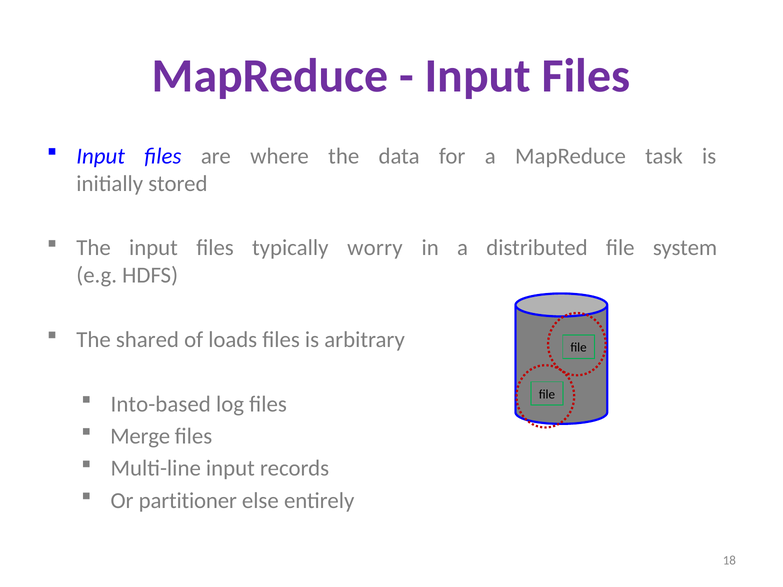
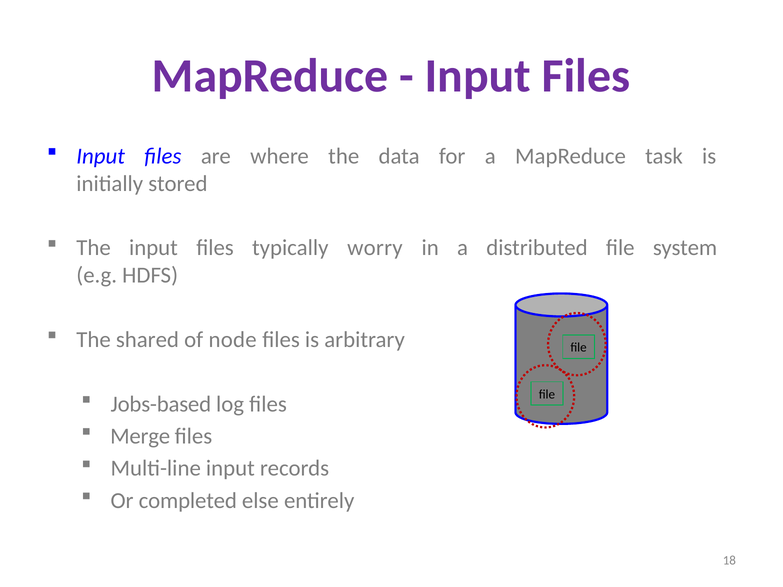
loads: loads -> node
Into-based: Into-based -> Jobs-based
partitioner: partitioner -> completed
